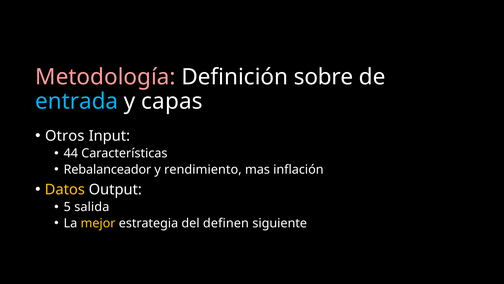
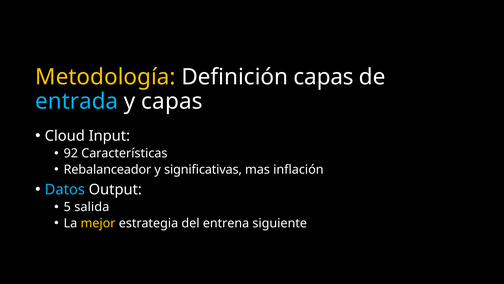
Metodología colour: pink -> yellow
Definición sobre: sobre -> capas
Otros: Otros -> Cloud
44: 44 -> 92
rendimiento: rendimiento -> significativas
Datos colour: yellow -> light blue
definen: definen -> entrena
